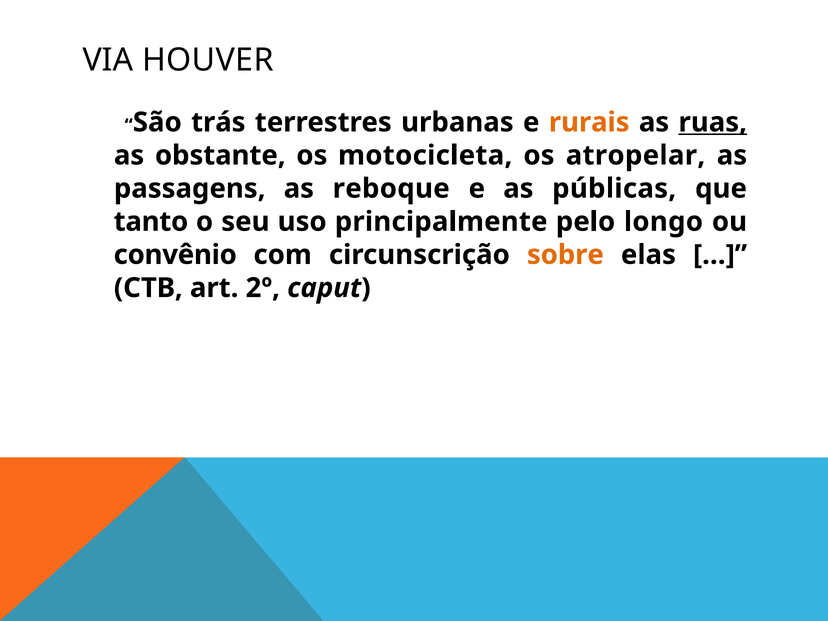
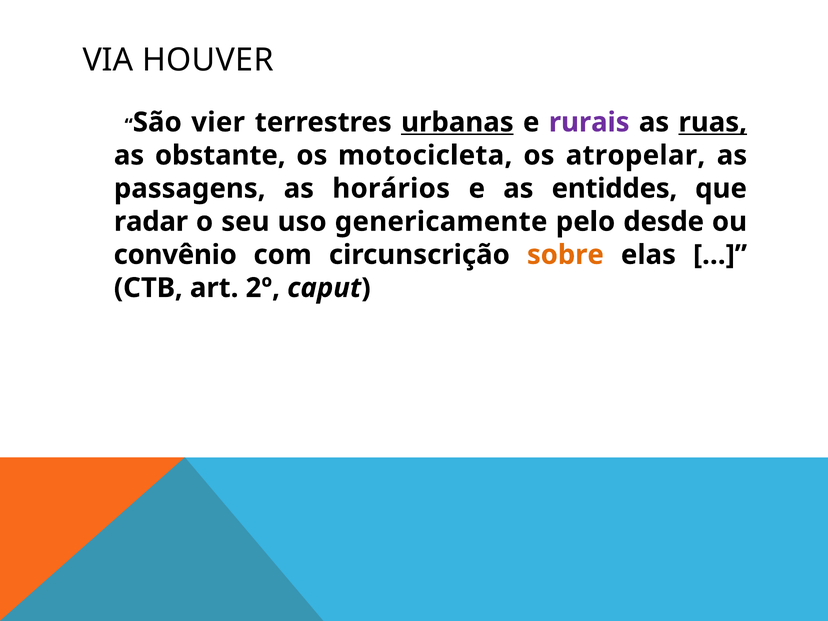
trás: trás -> vier
urbanas underline: none -> present
rurais colour: orange -> purple
reboque: reboque -> horários
públicas: públicas -> entiddes
tanto: tanto -> radar
principalmente: principalmente -> genericamente
longo: longo -> desde
